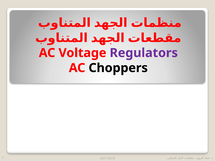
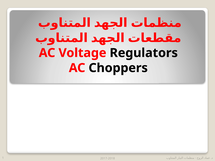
Regulators colour: purple -> black
